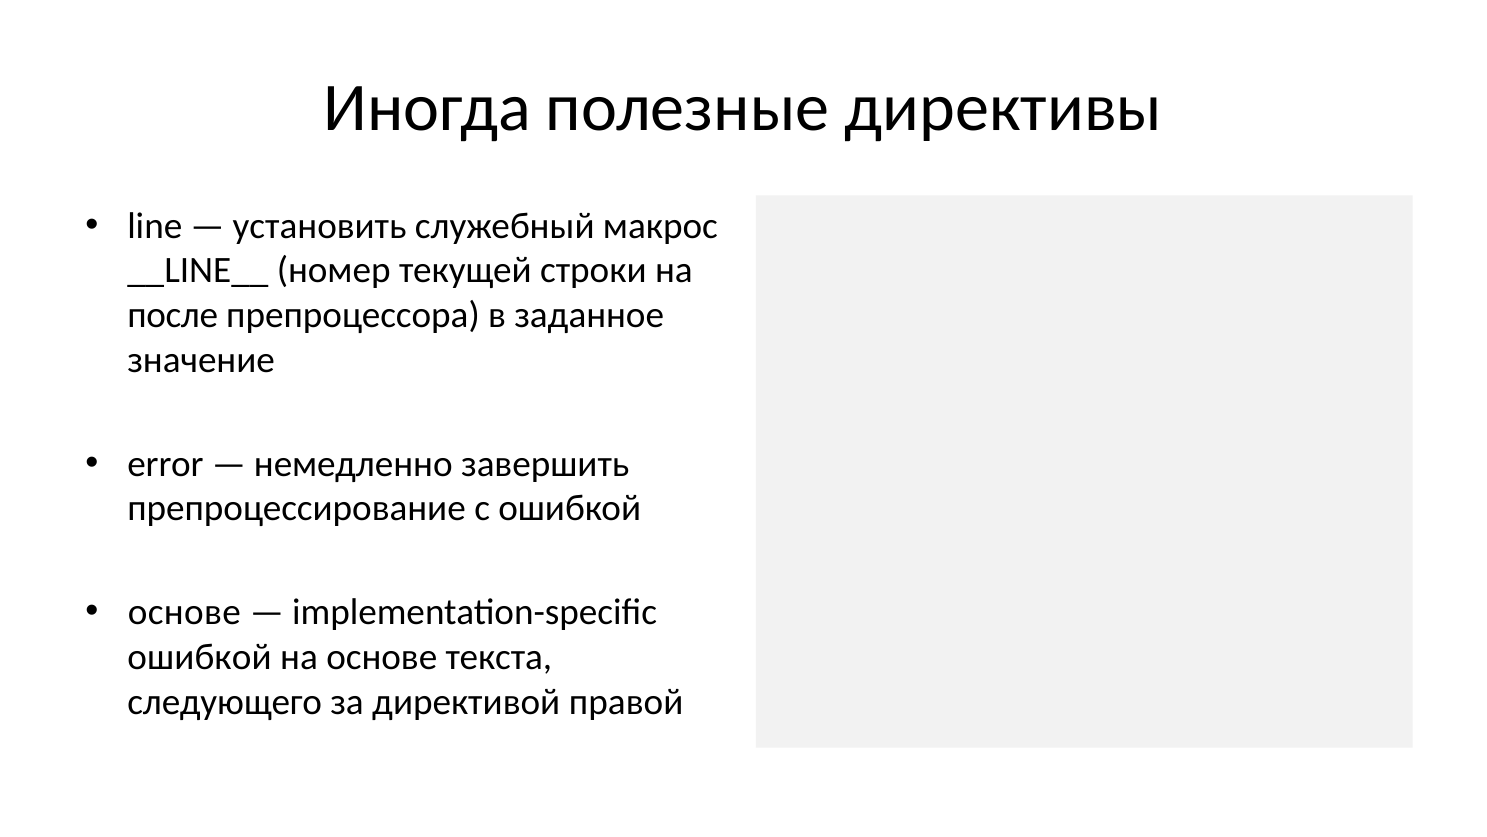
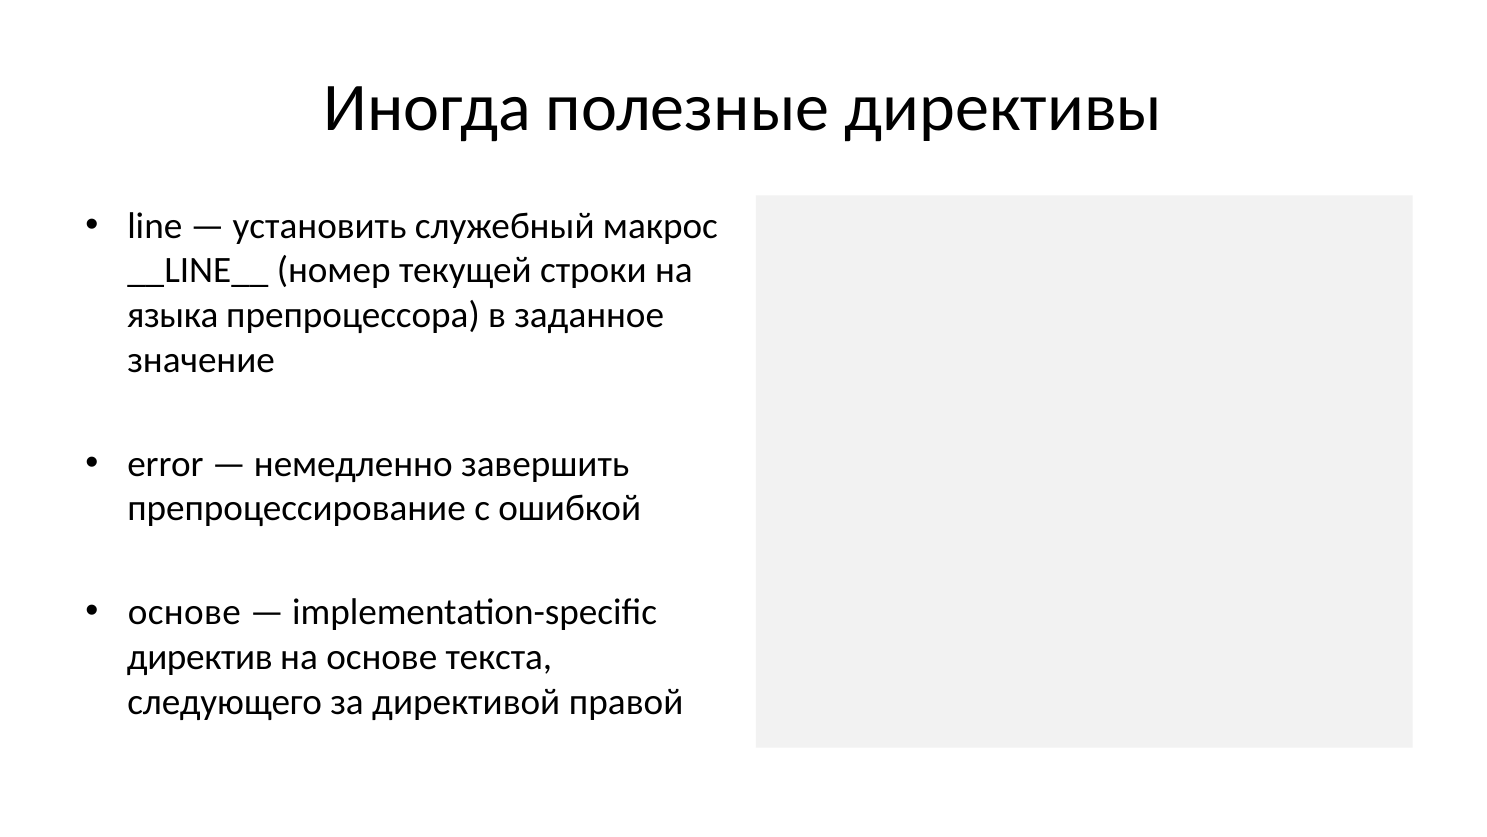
после: после -> языка
ошибкой at (200, 657): ошибкой -> директив
